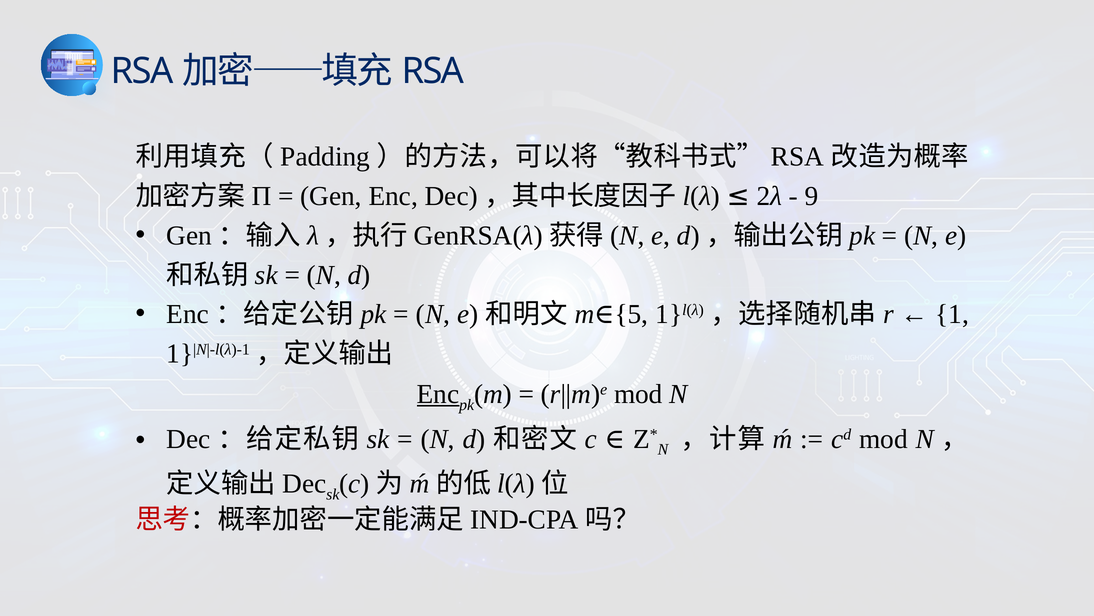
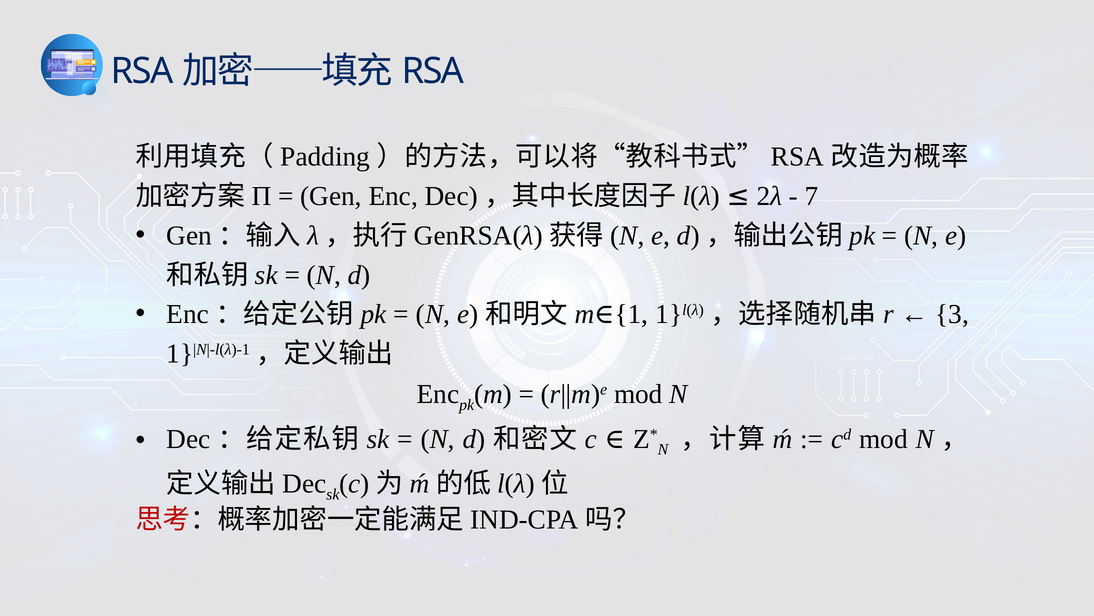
9: 9 -> 7
5 at (631, 314): 5 -> 1
1 at (952, 314): 1 -> 3
Enc at (438, 394) underline: present -> none
